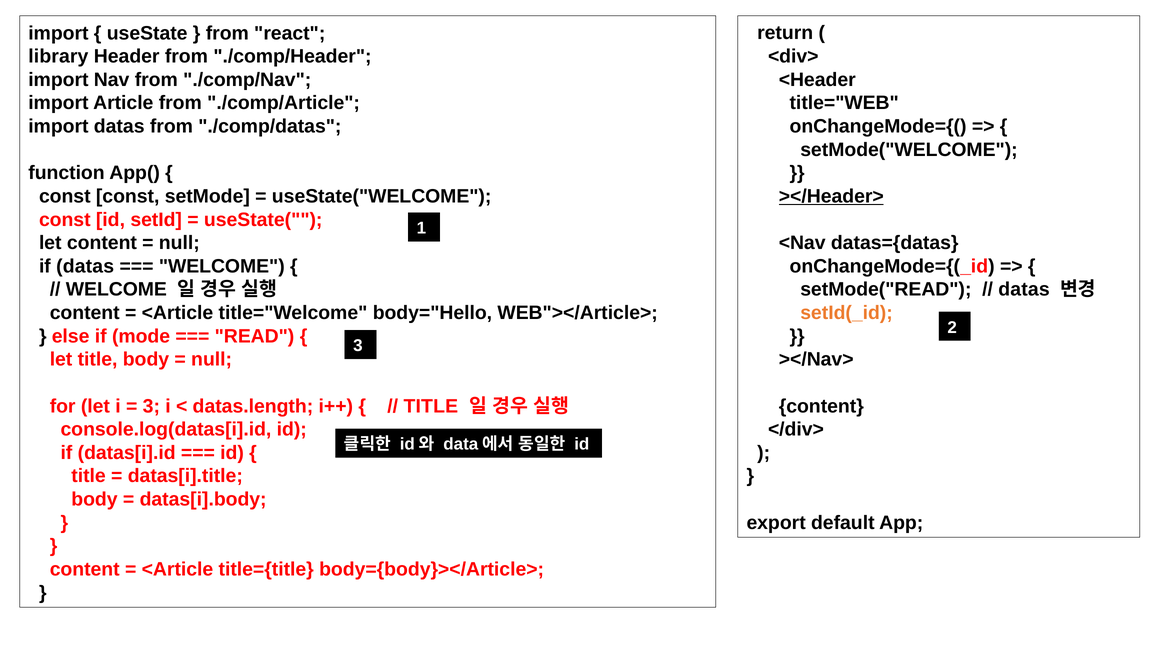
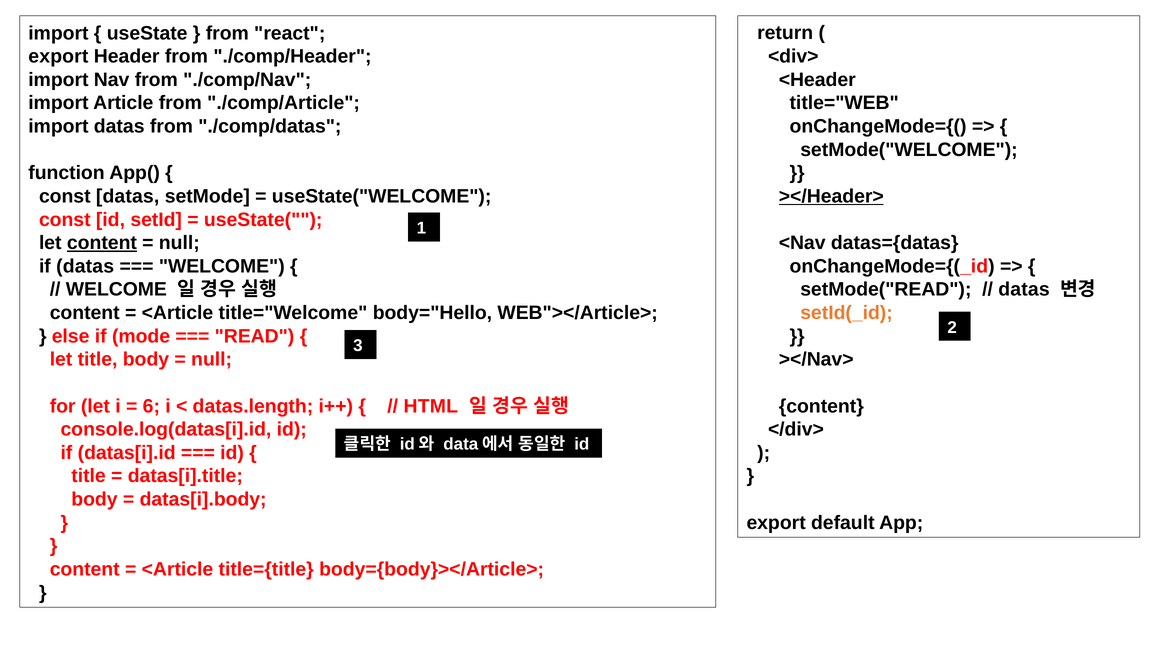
library at (58, 56): library -> export
const const: const -> datas
content at (102, 243) underline: none -> present
3 at (151, 406): 3 -> 6
TITLE at (431, 406): TITLE -> HTML
